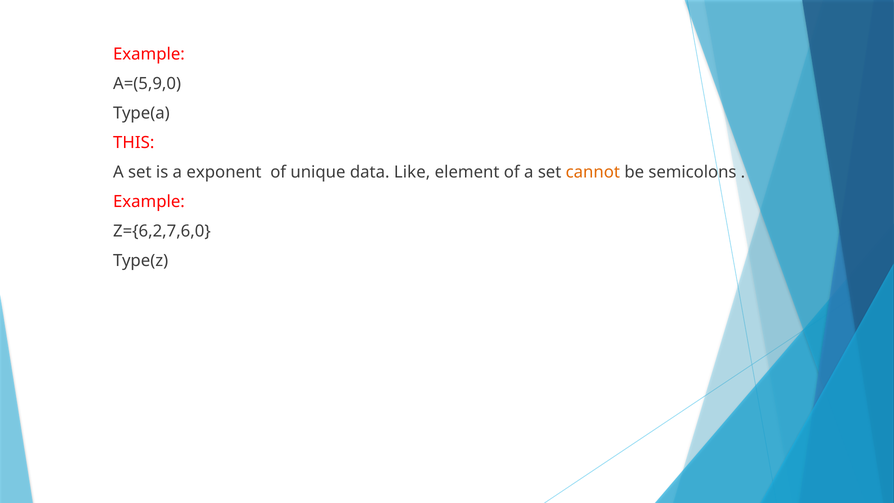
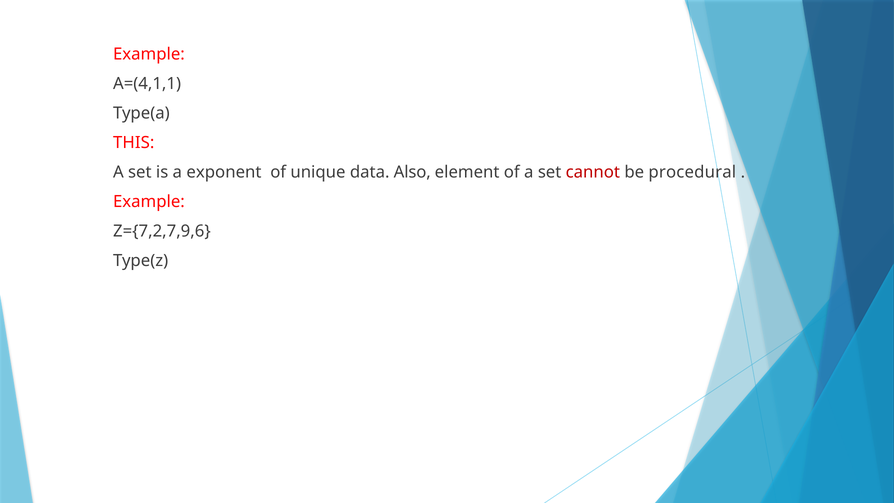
A=(5,9,0: A=(5,9,0 -> A=(4,1,1
Like: Like -> Also
cannot colour: orange -> red
semicolons: semicolons -> procedural
Z={6,2,7,6,0: Z={6,2,7,6,0 -> Z={7,2,7,9,6
